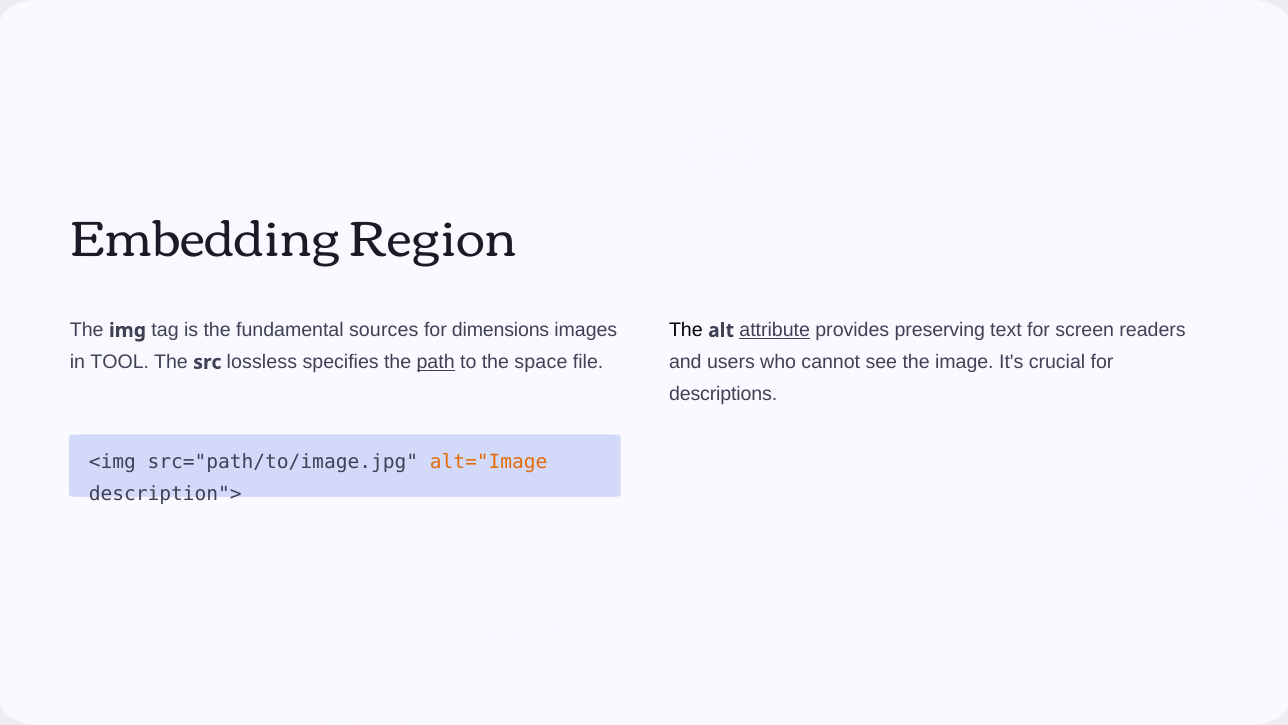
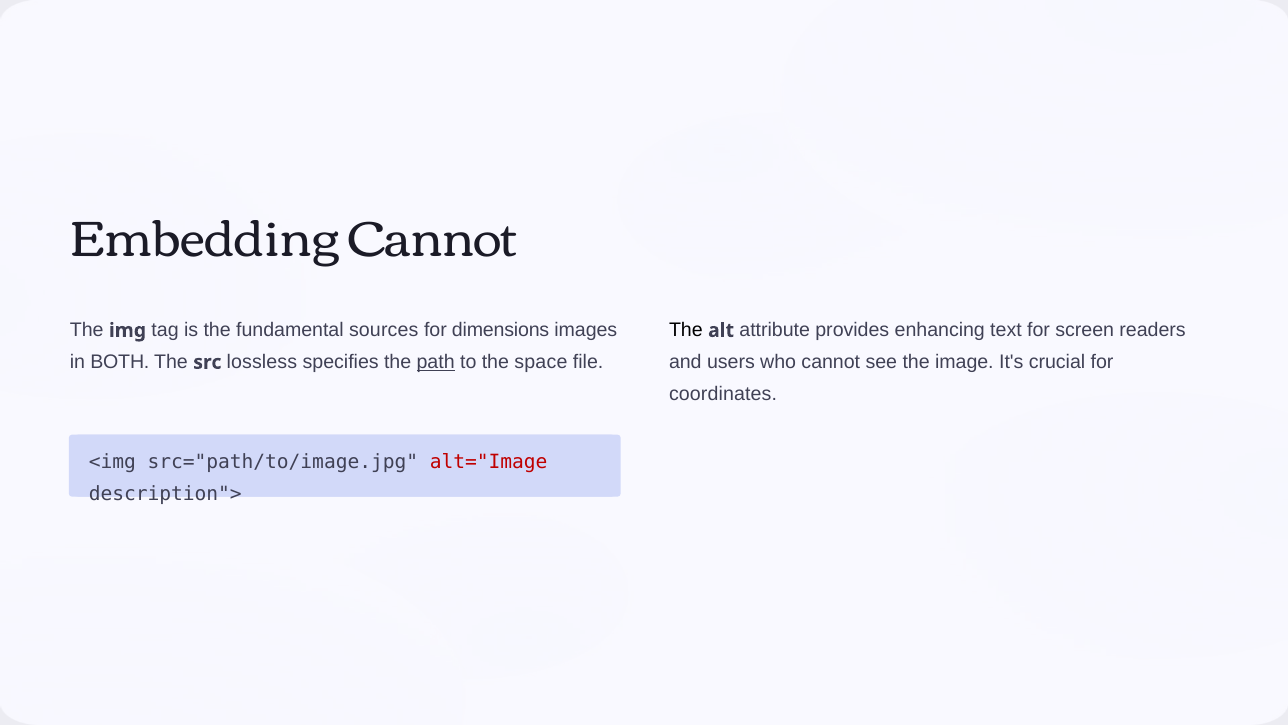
Embedding Region: Region -> Cannot
attribute underline: present -> none
preserving: preserving -> enhancing
TOOL: TOOL -> BOTH
descriptions: descriptions -> coordinates
alt="Image colour: orange -> red
